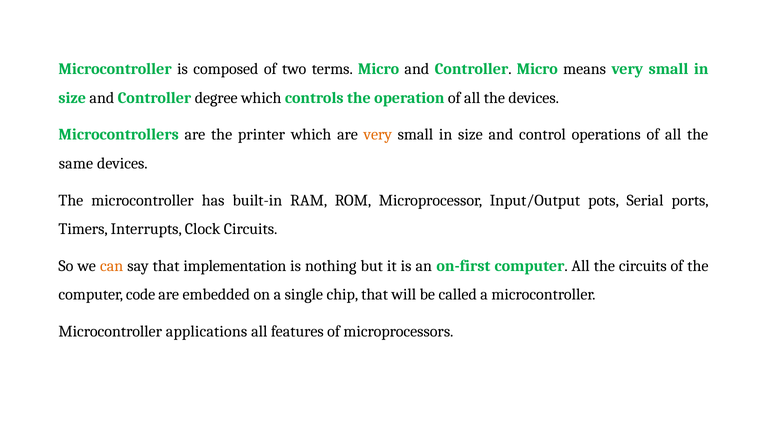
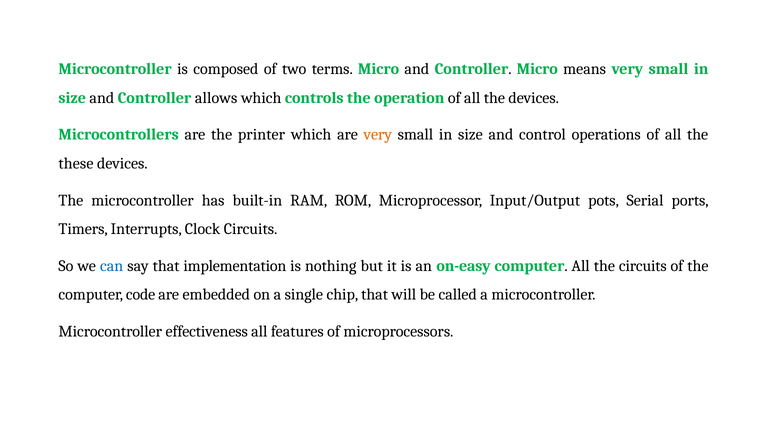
degree: degree -> allows
same: same -> these
can colour: orange -> blue
on-first: on-first -> on-easy
applications: applications -> effectiveness
